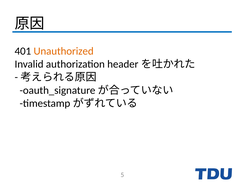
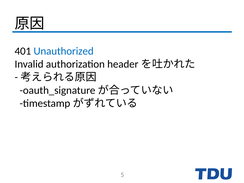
Unauthorized colour: orange -> blue
